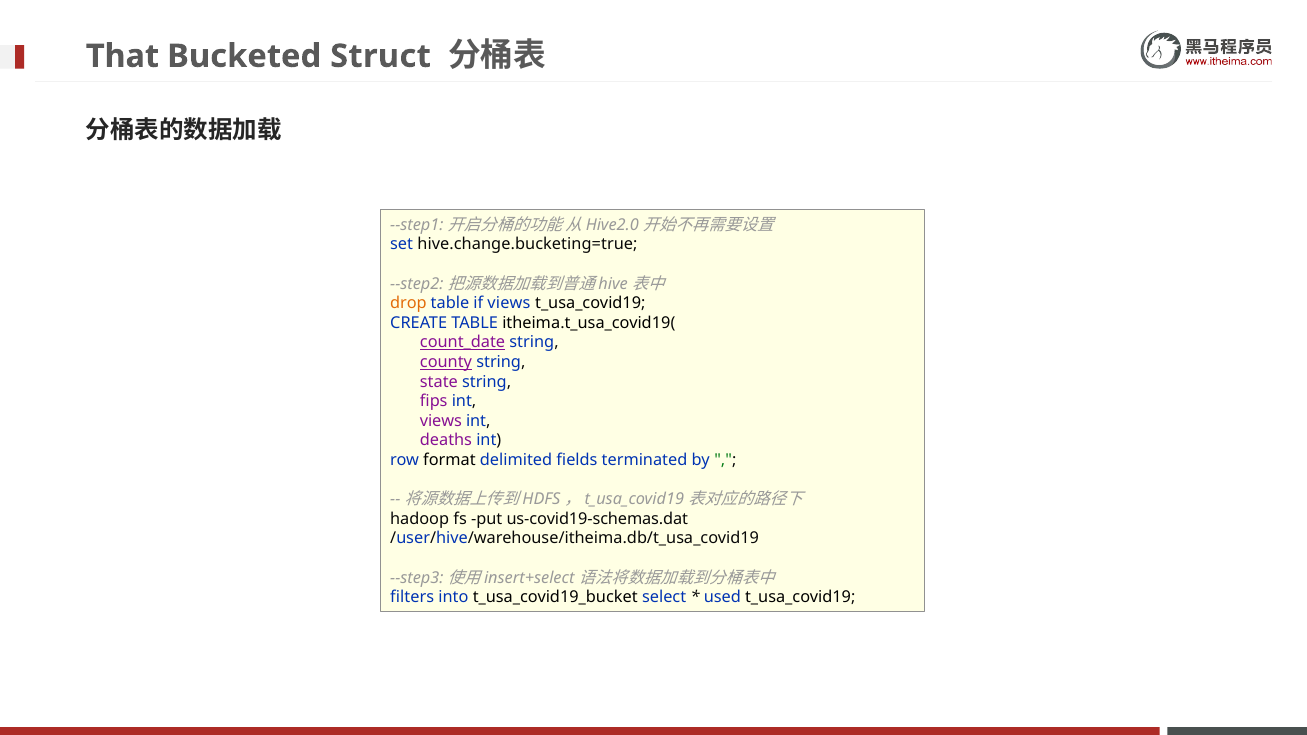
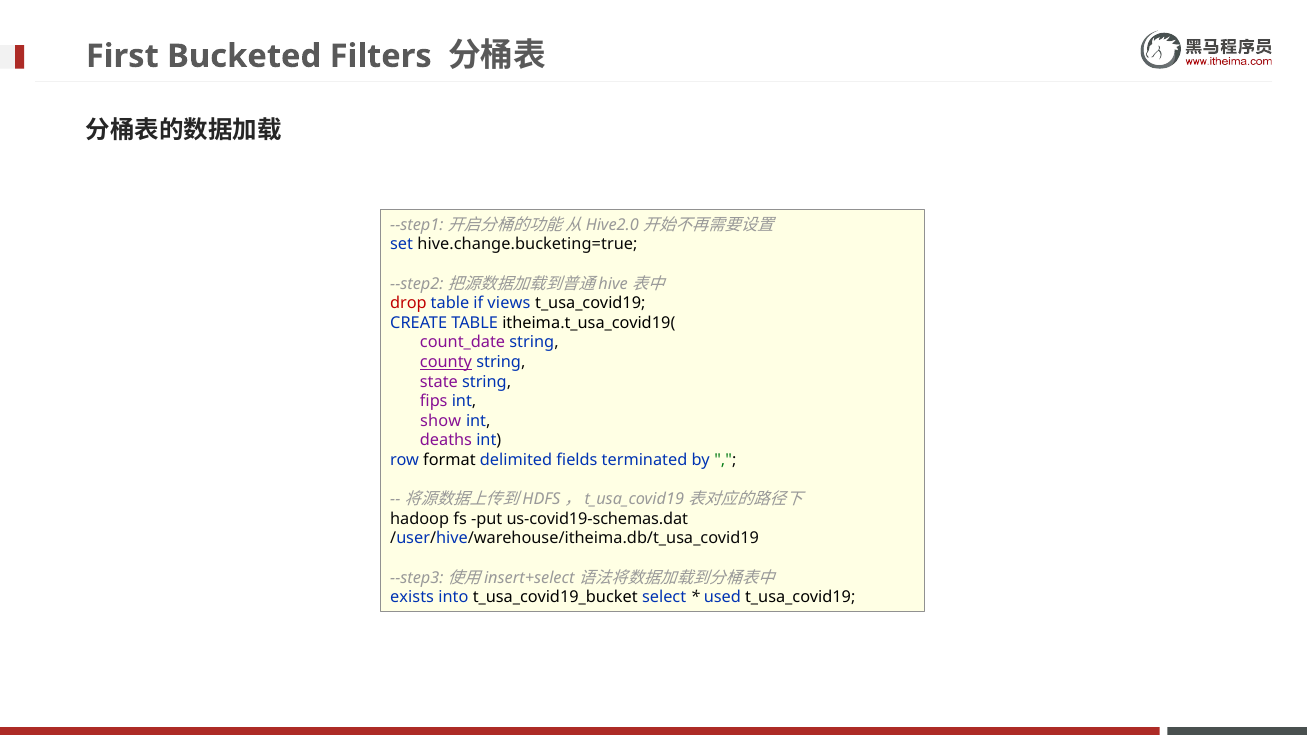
That: That -> First
Struct: Struct -> Filters
drop colour: orange -> red
count_date underline: present -> none
views at (441, 421): views -> show
filters: filters -> exists
